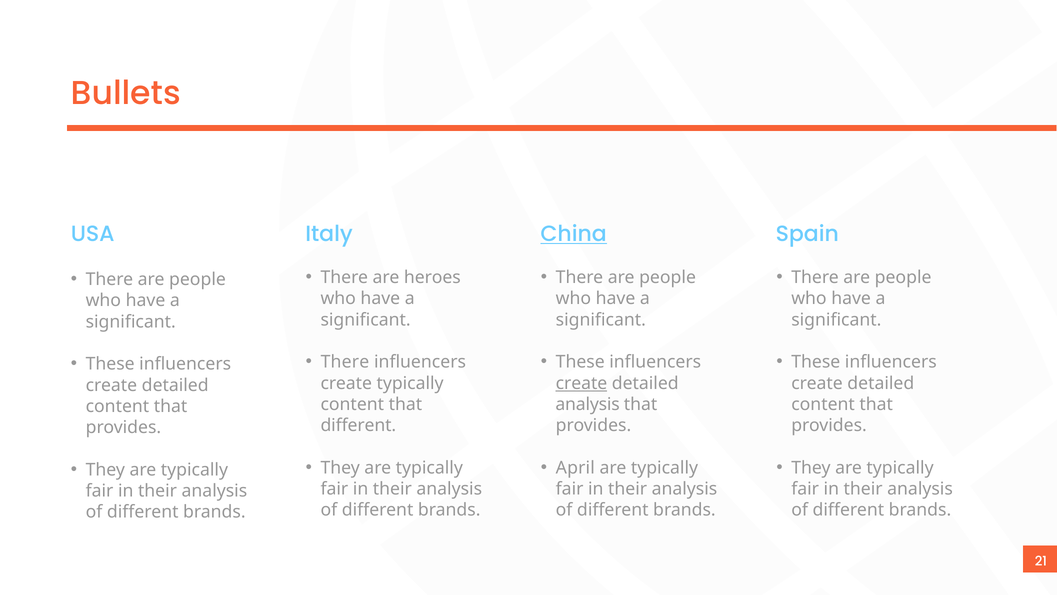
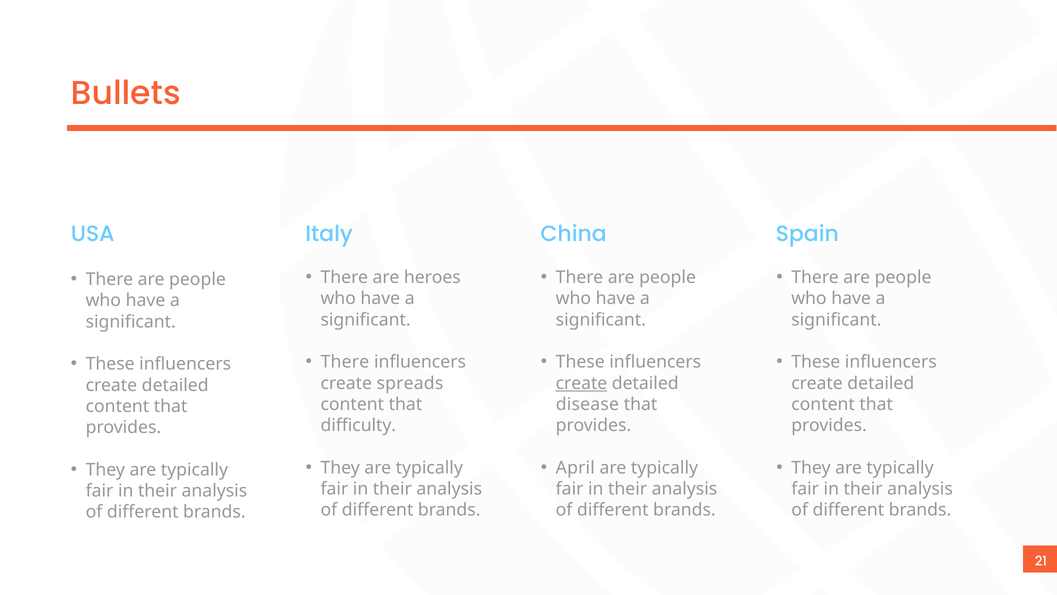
China underline: present -> none
create typically: typically -> spreads
analysis at (588, 404): analysis -> disease
different at (358, 425): different -> difficulty
